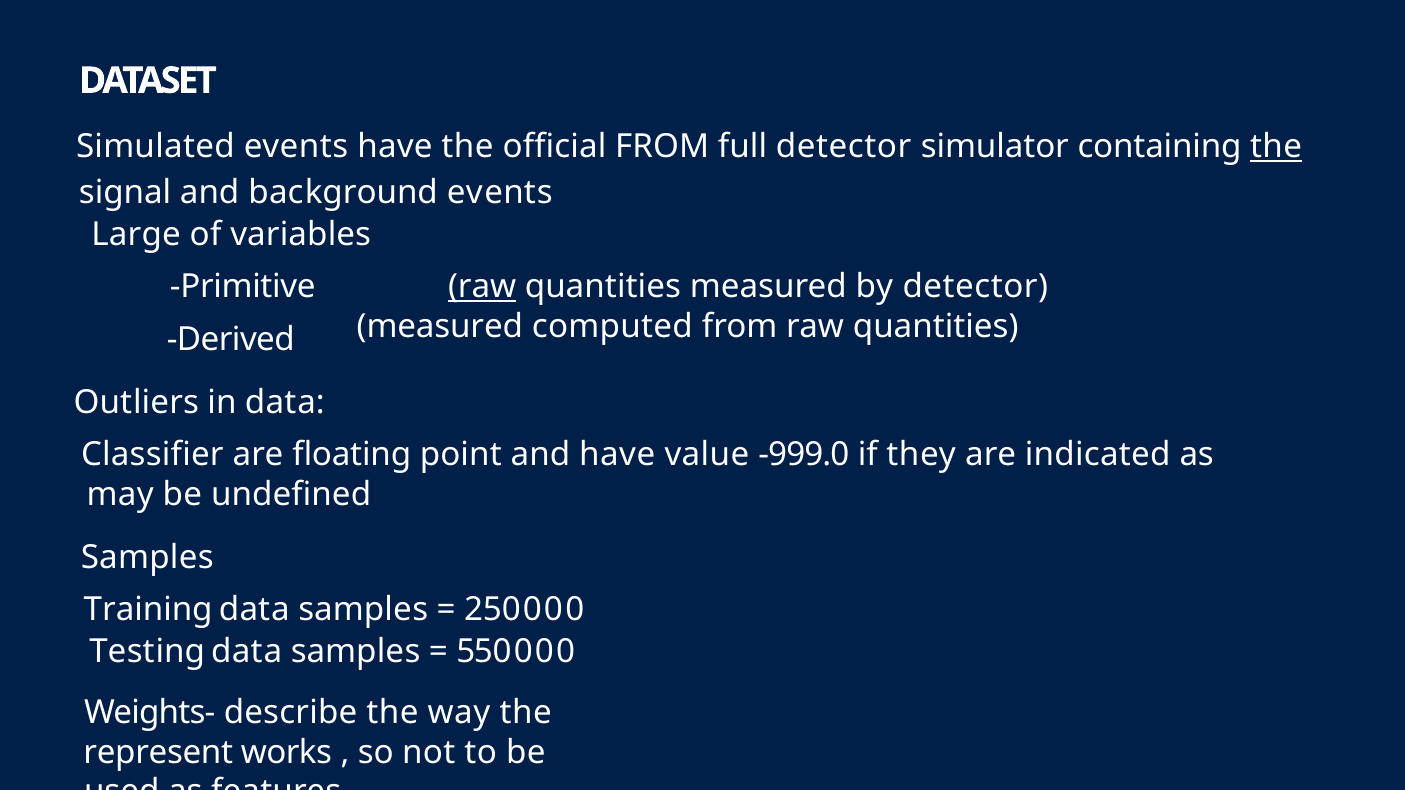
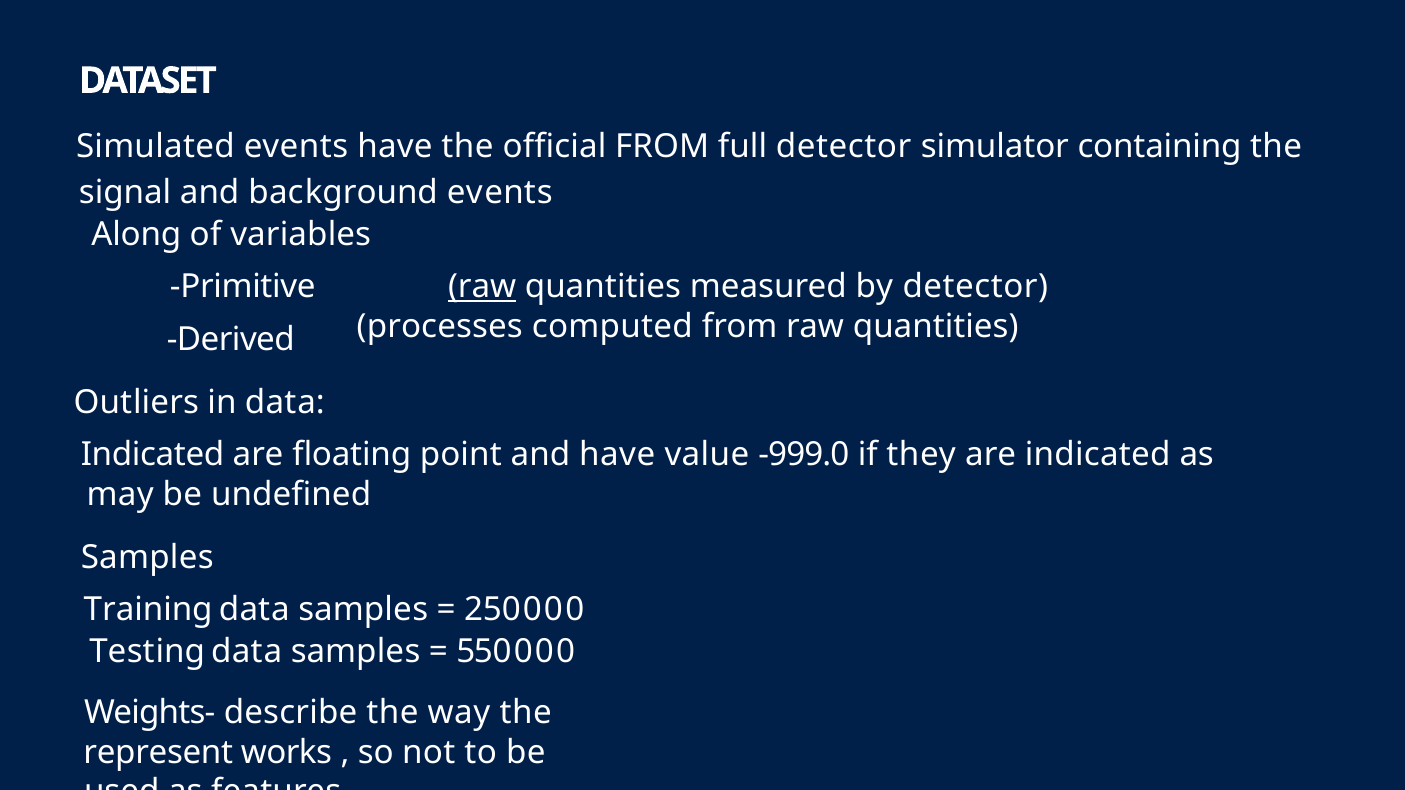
the at (1276, 146) underline: present -> none
Large: Large -> Along
measured at (440, 327): measured -> processes
Classifier at (152, 455): Classifier -> Indicated
